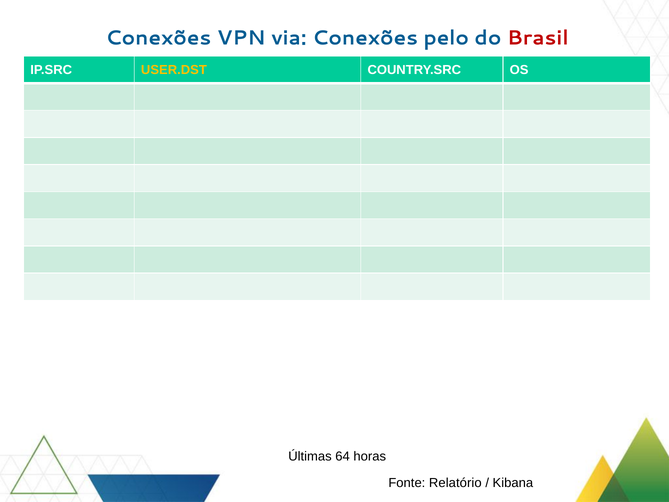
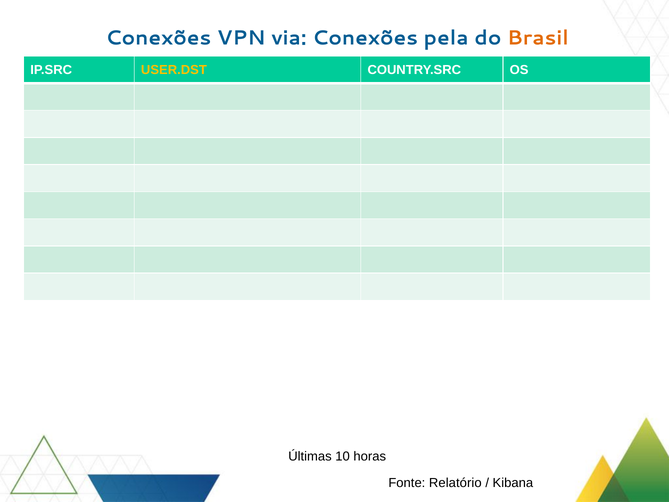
pelo: pelo -> pela
Brasil colour: red -> orange
64: 64 -> 10
